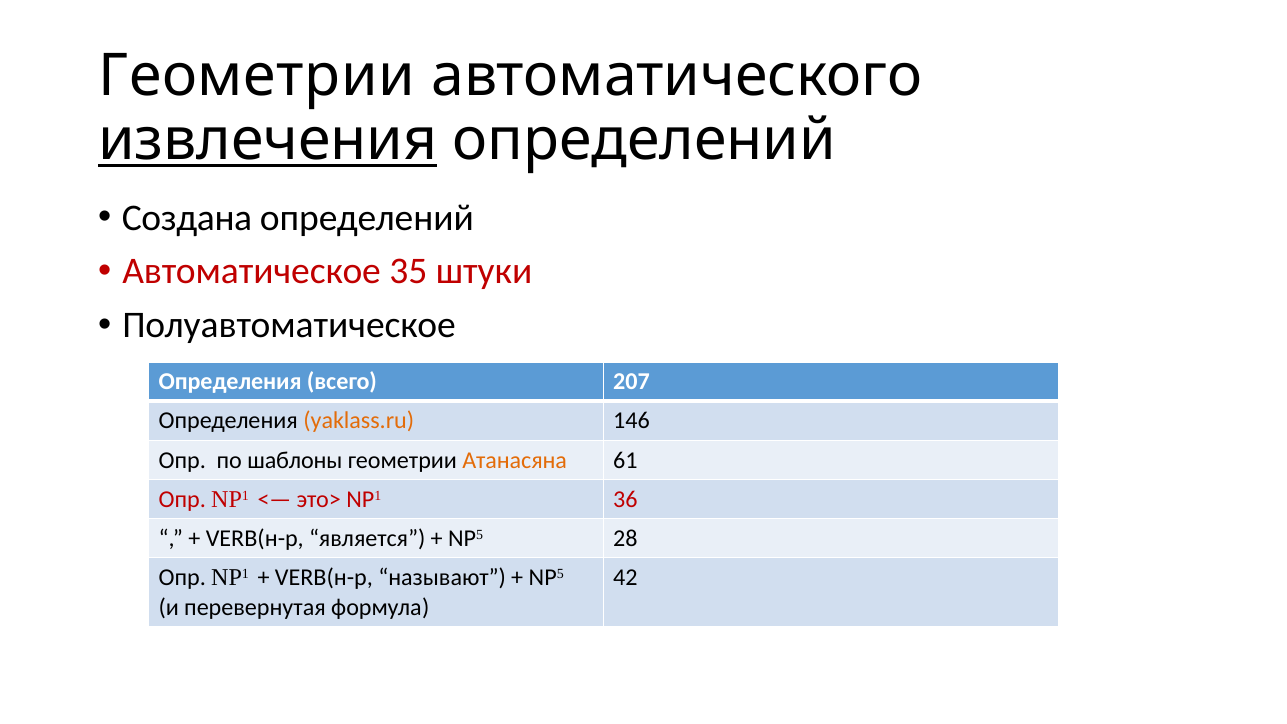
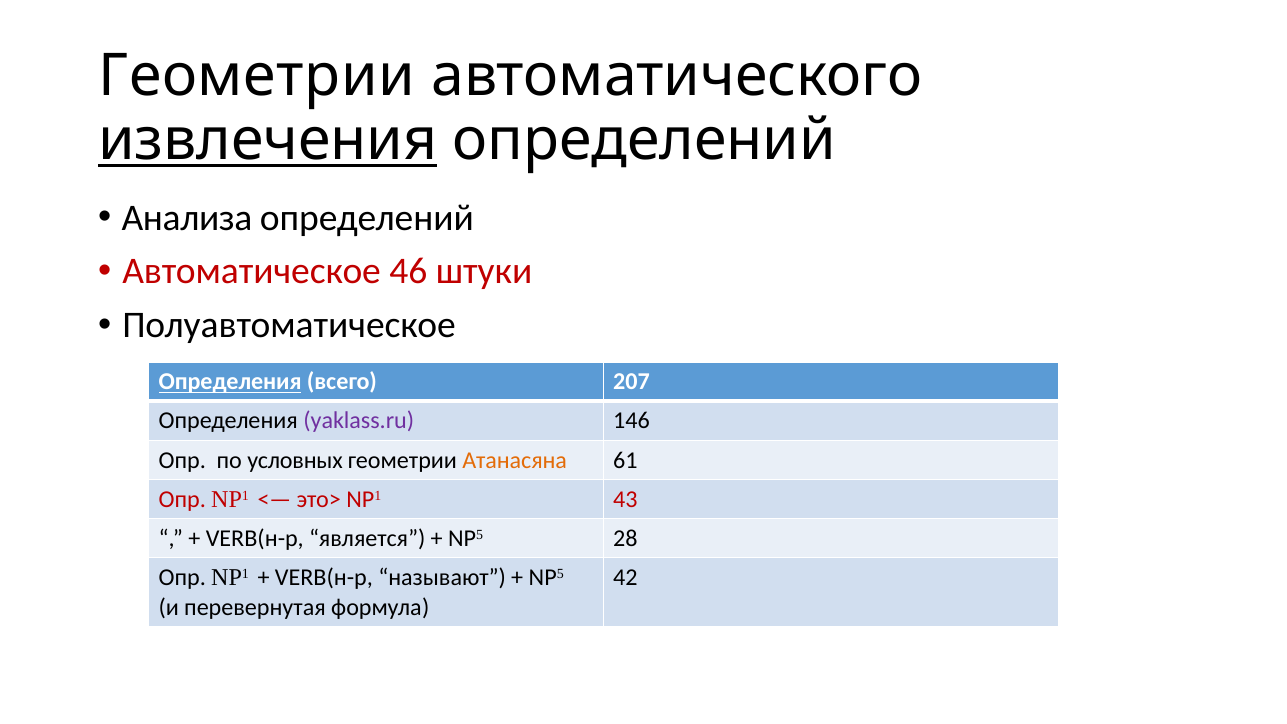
Создана: Создана -> Анализа
35: 35 -> 46
Определения at (230, 382) underline: none -> present
yaklass.ru colour: orange -> purple
шаблоны: шаблоны -> условных
36: 36 -> 43
